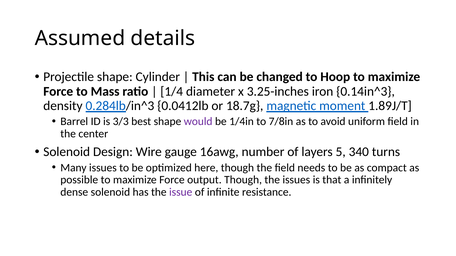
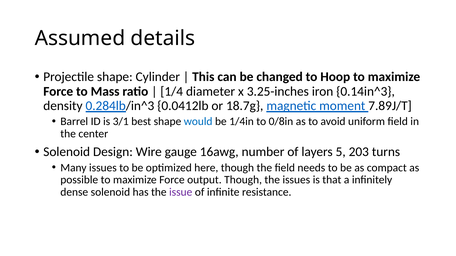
1.89J/T: 1.89J/T -> 7.89J/T
3/3: 3/3 -> 3/1
would colour: purple -> blue
7/8in: 7/8in -> 0/8in
340: 340 -> 203
